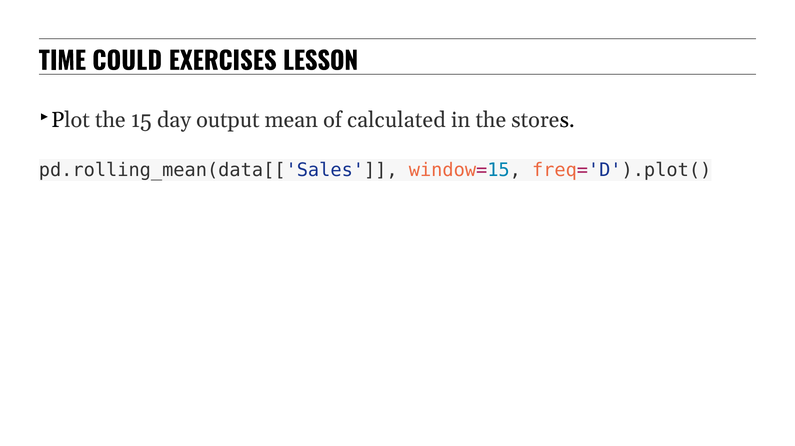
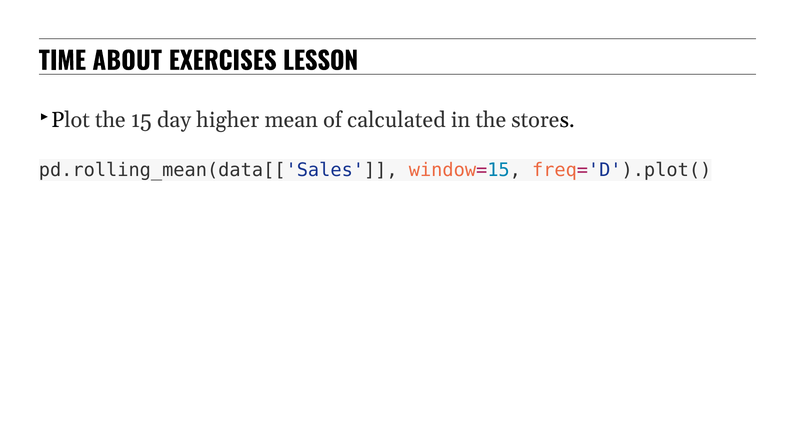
COULD: COULD -> ABOUT
output: output -> higher
